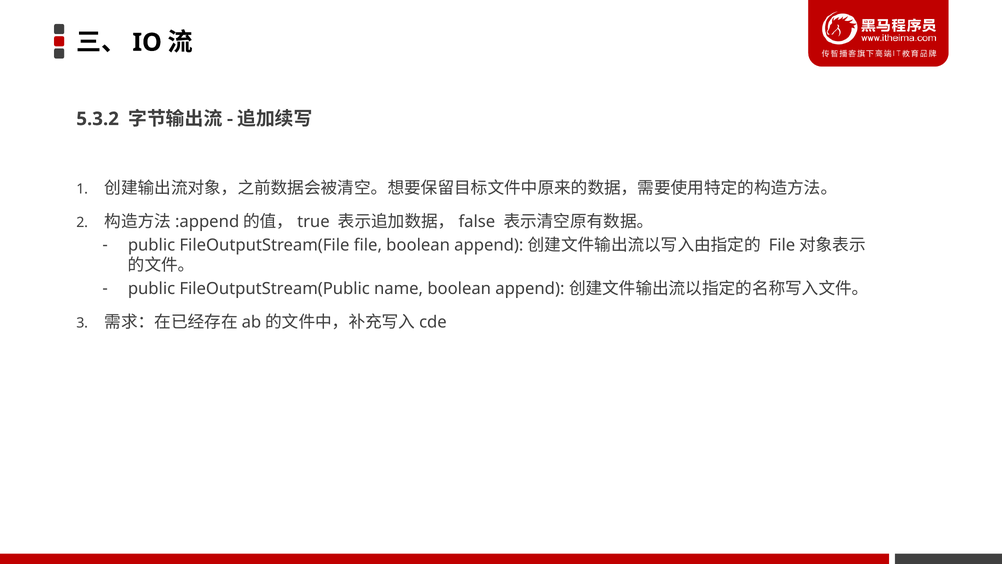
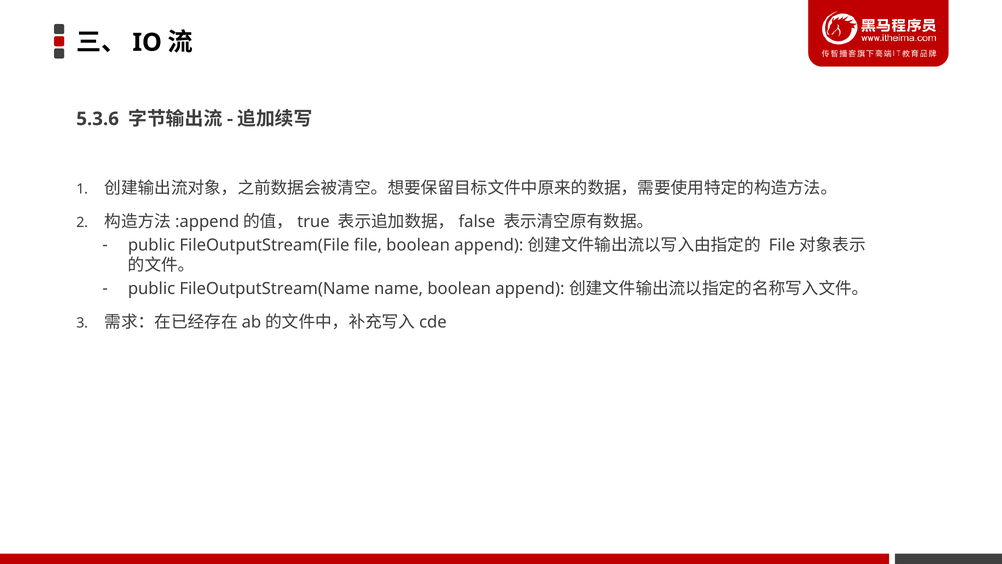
5.3.2: 5.3.2 -> 5.3.6
FileOutputStream(Public: FileOutputStream(Public -> FileOutputStream(Name
